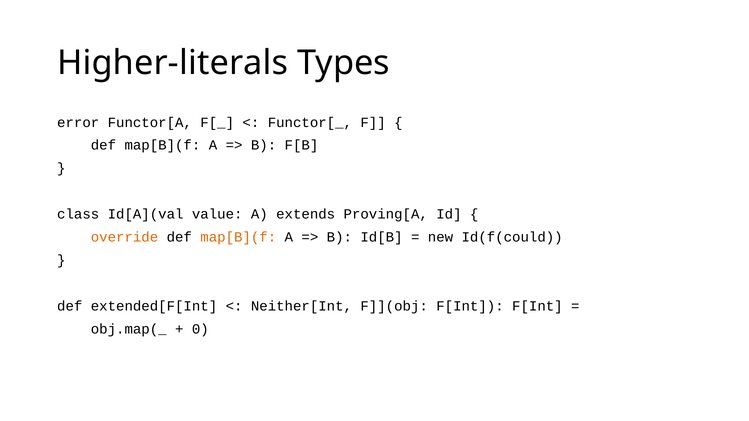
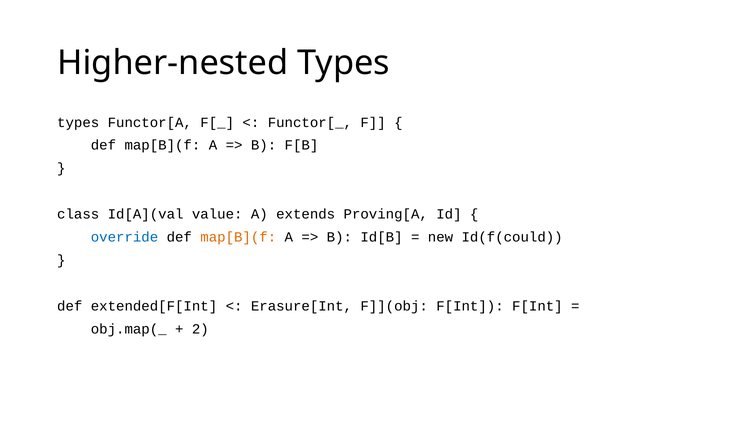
Higher-literals: Higher-literals -> Higher-nested
error at (78, 122): error -> types
override colour: orange -> blue
Neither[Int: Neither[Int -> Erasure[Int
0: 0 -> 2
